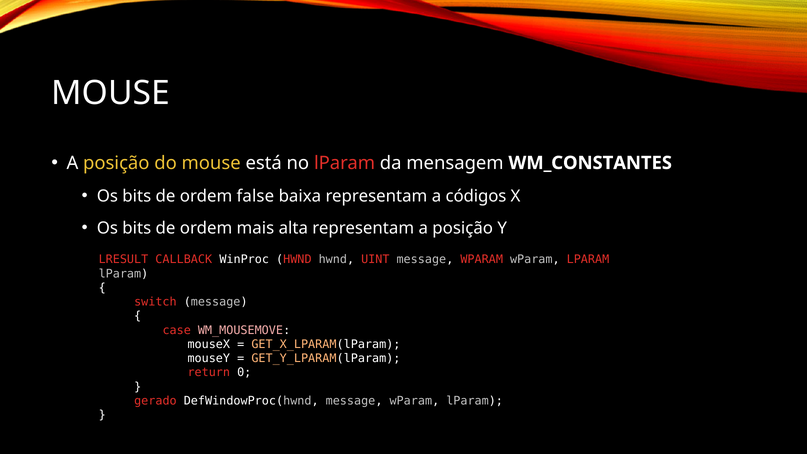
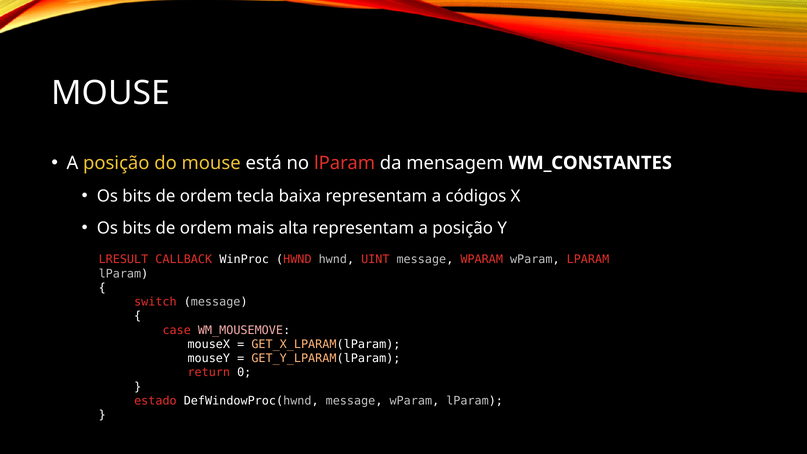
false: false -> tecla
gerado: gerado -> estado
